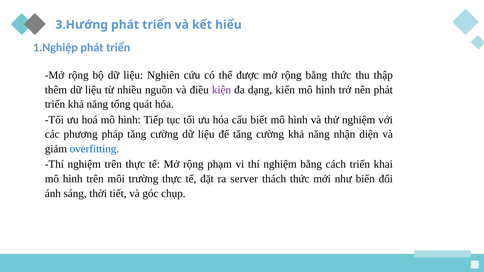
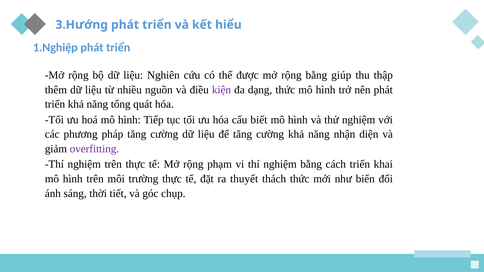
bằng thức: thức -> giúp
dạng kiến: kiến -> thức
overfitting colour: blue -> purple
server: server -> thuyết
